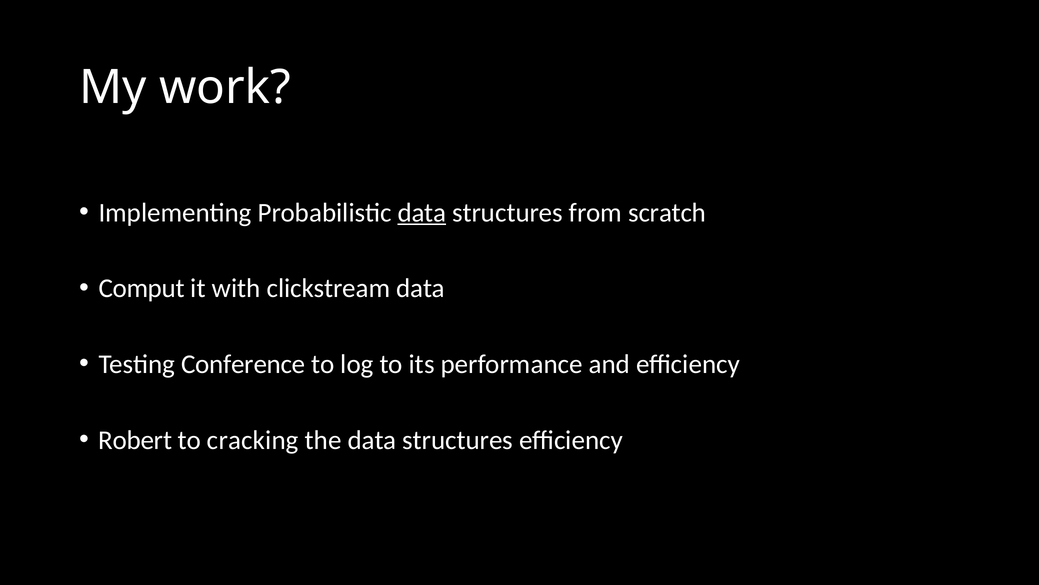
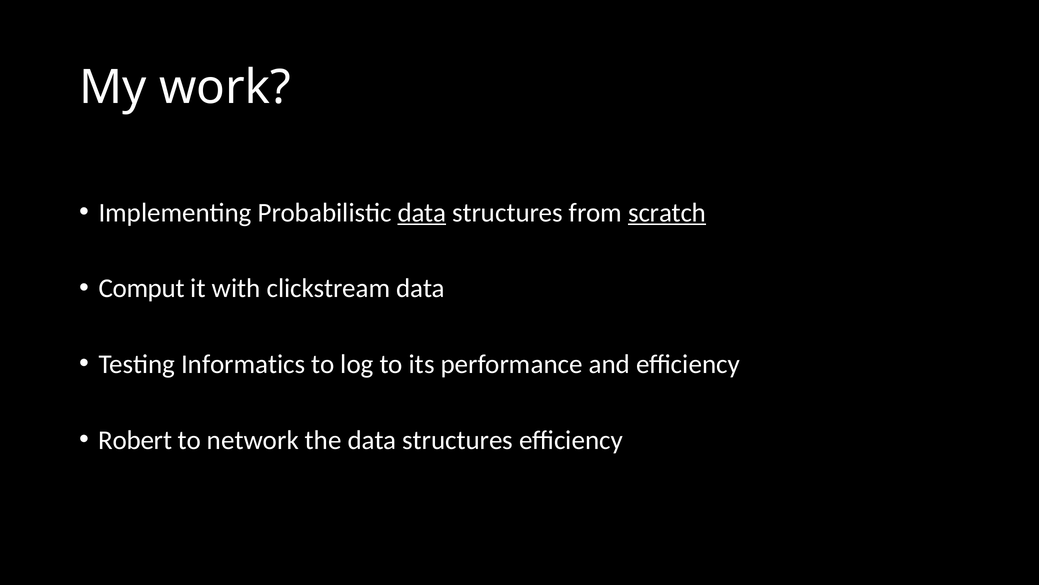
scratch underline: none -> present
Conference: Conference -> Informatics
cracking: cracking -> network
